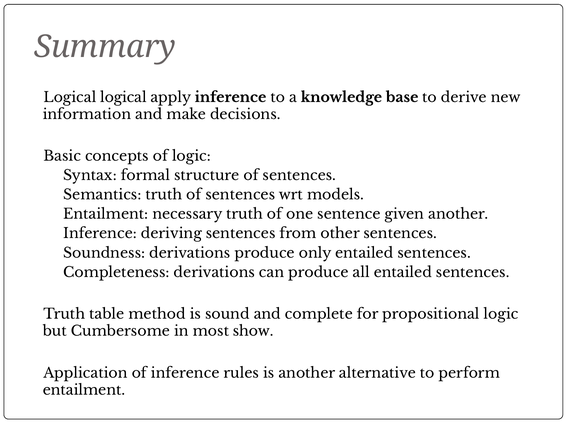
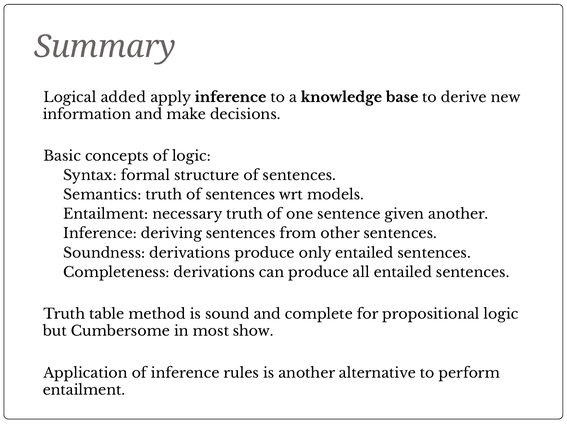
logical: logical -> added
